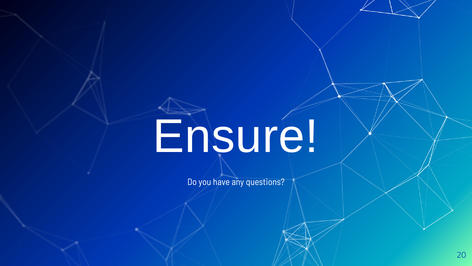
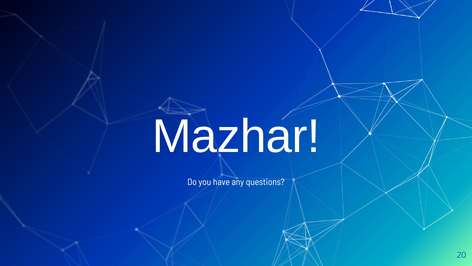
Ensure: Ensure -> Mazhar
